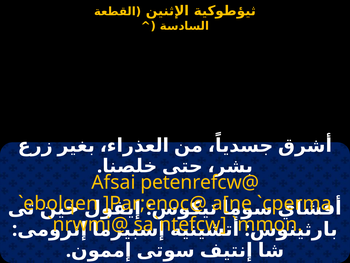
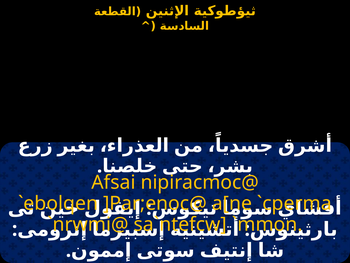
petenrefcw@: petenrefcw@ -> nipiracmoc@
